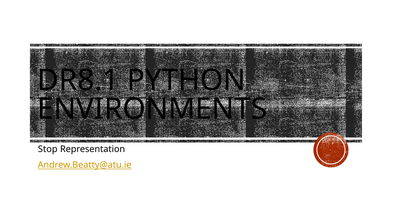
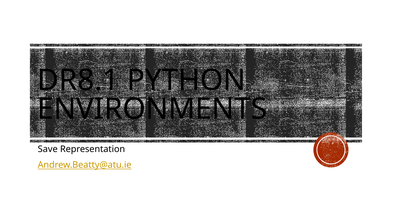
Stop: Stop -> Save
